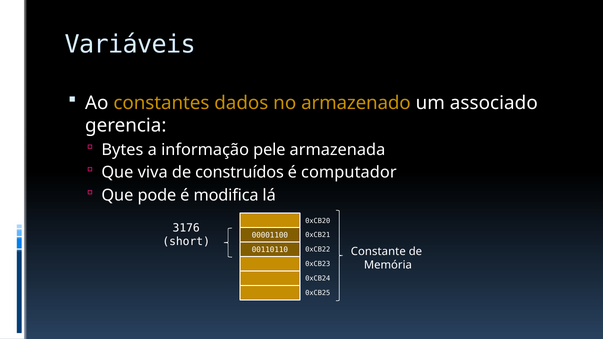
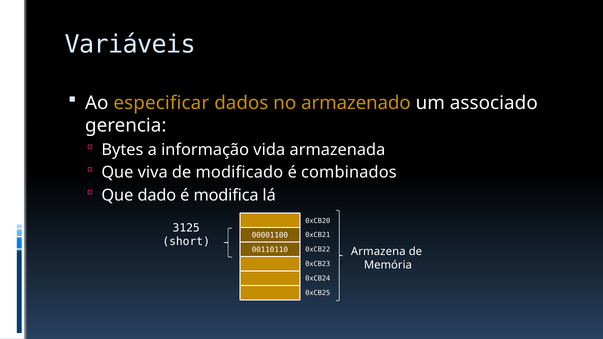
constantes: constantes -> especificar
pele: pele -> vida
construídos: construídos -> modificado
computador: computador -> combinados
pode: pode -> dado
3176: 3176 -> 3125
Constante: Constante -> Armazena
